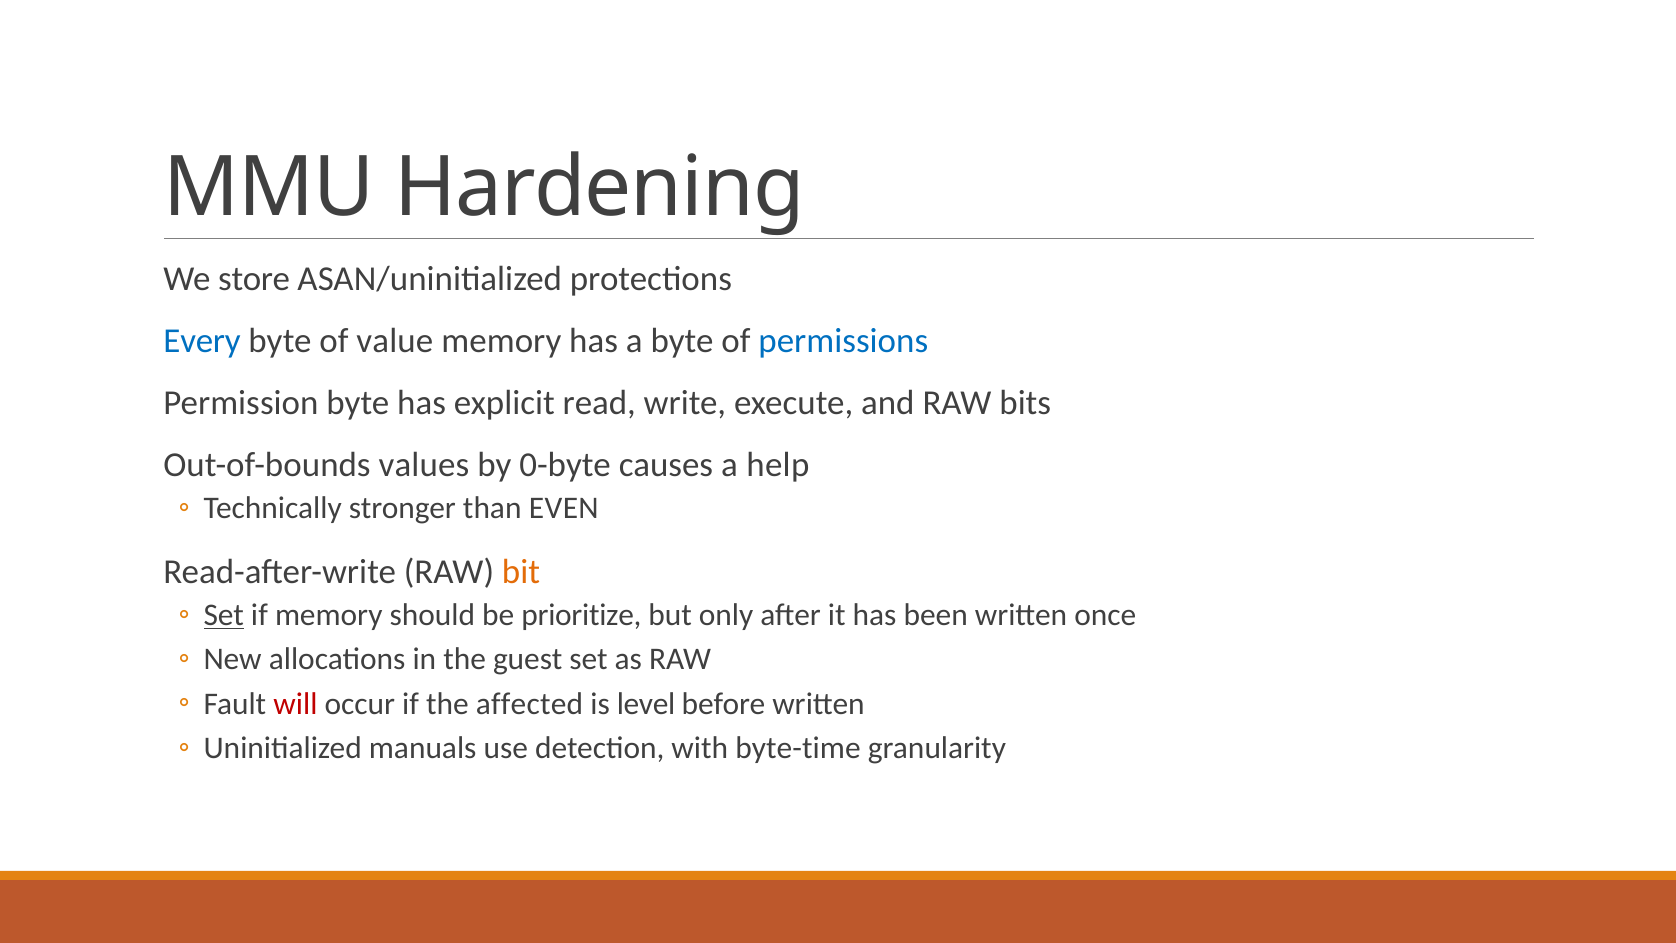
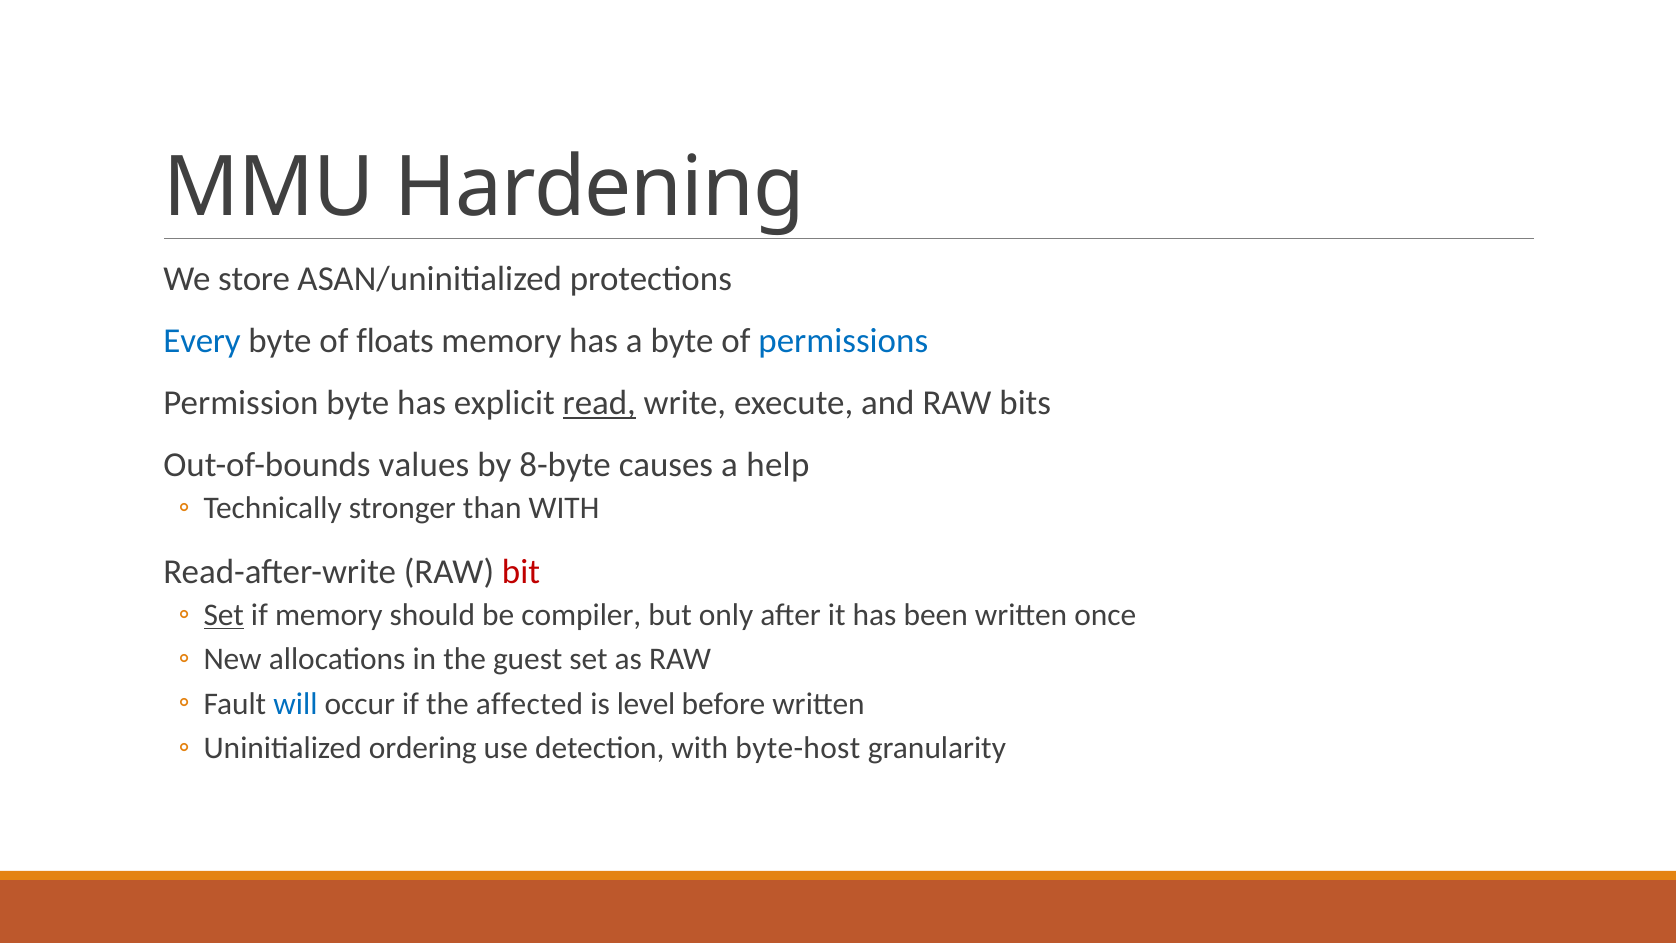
value: value -> floats
read underline: none -> present
0-byte: 0-byte -> 8-byte
than EVEN: EVEN -> WITH
bit colour: orange -> red
prioritize: prioritize -> compiler
will colour: red -> blue
manuals: manuals -> ordering
byte-time: byte-time -> byte-host
